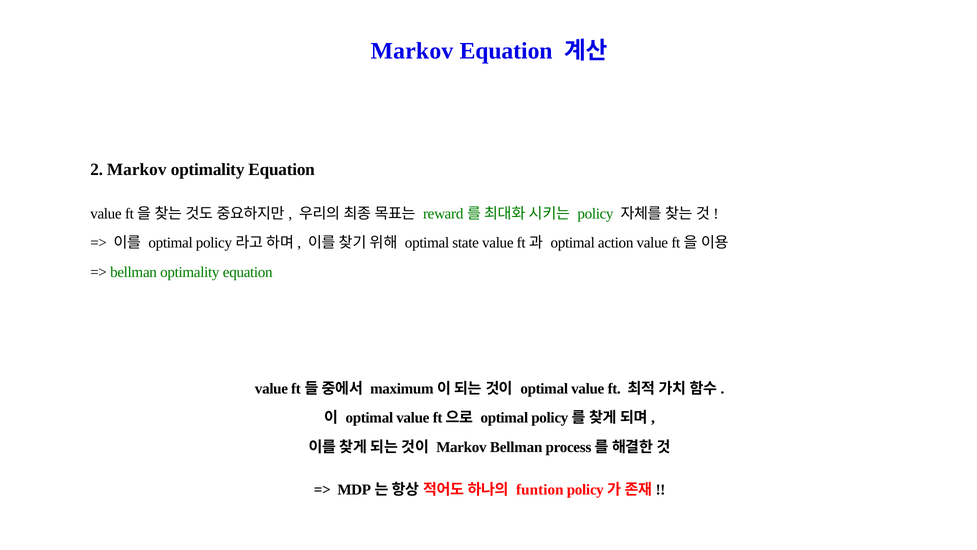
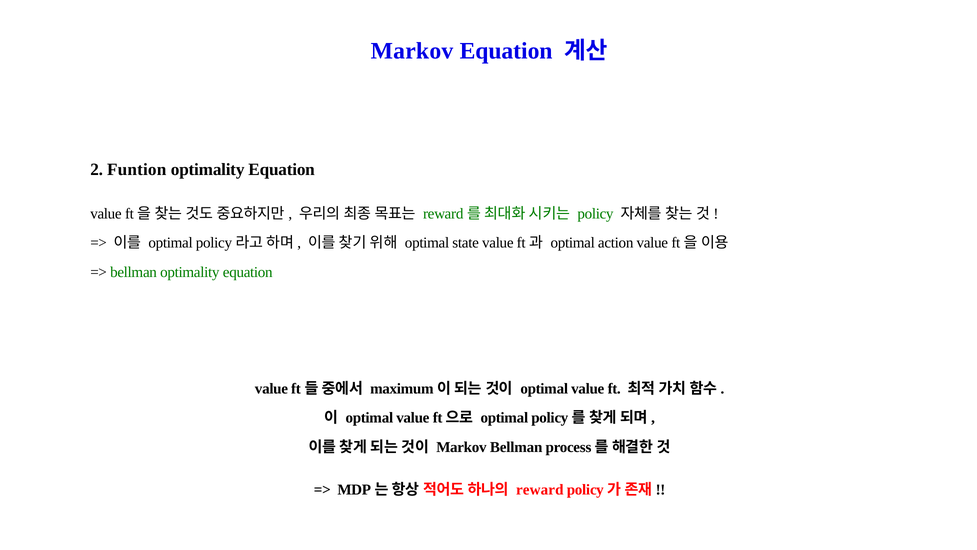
2 Markov: Markov -> Funtion
funtion: funtion -> reward
